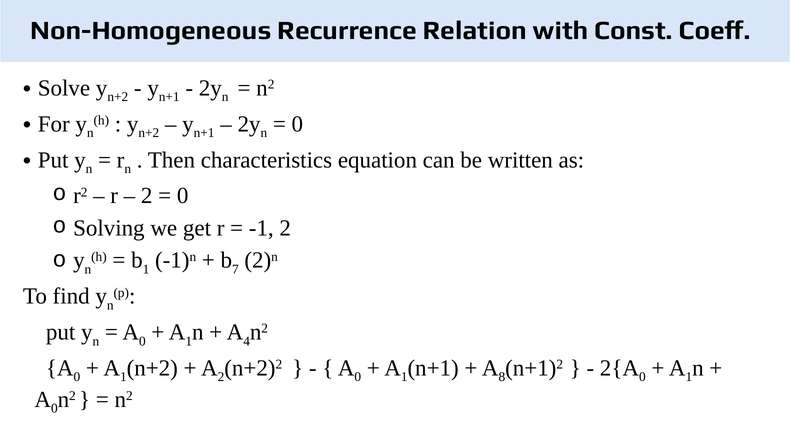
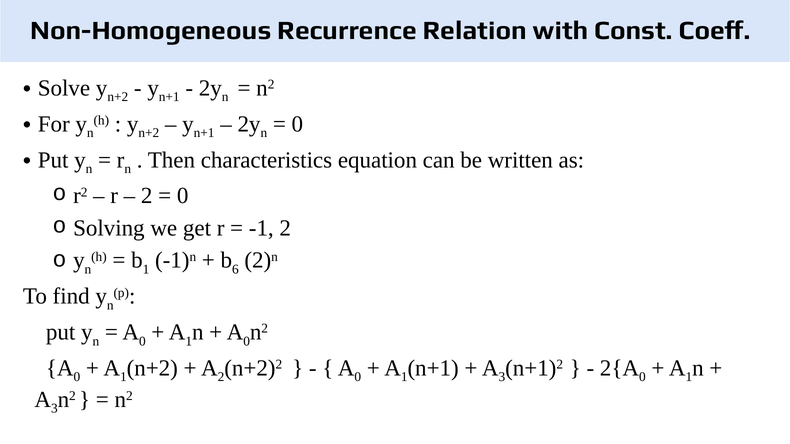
7: 7 -> 6
4 at (247, 341): 4 -> 0
8 at (502, 377): 8 -> 3
0 at (54, 409): 0 -> 3
